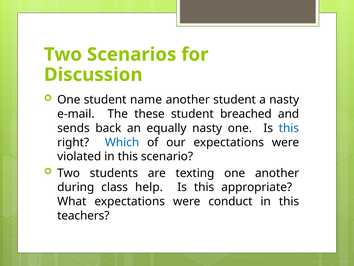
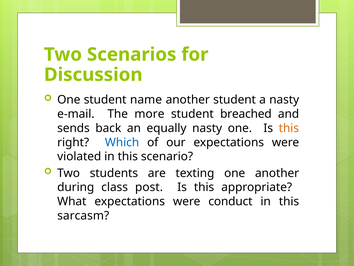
these: these -> more
this at (289, 128) colour: blue -> orange
help: help -> post
teachers: teachers -> sarcasm
